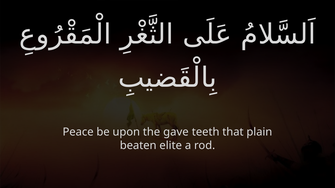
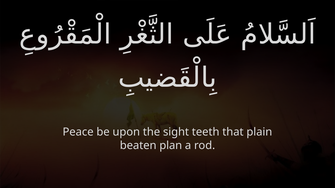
gave: gave -> sight
elite: elite -> plan
